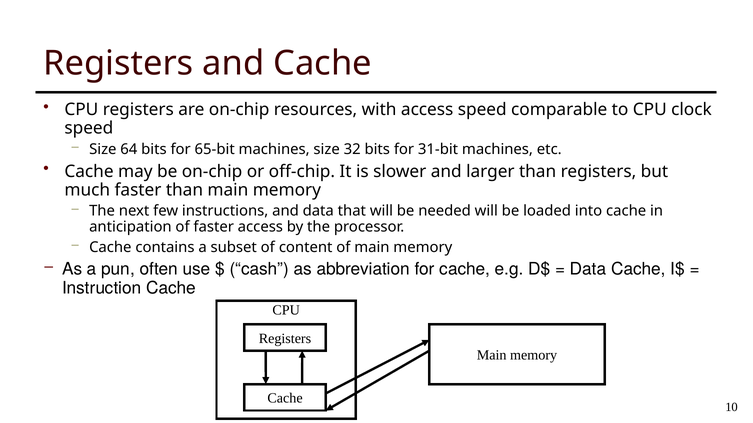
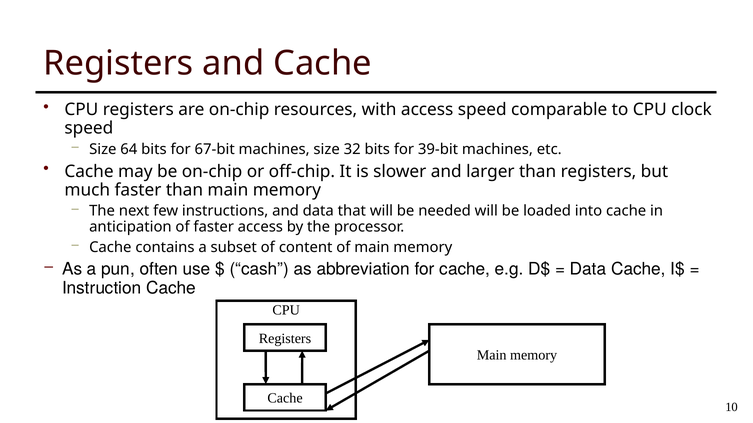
65-bit: 65-bit -> 67-bit
31-bit: 31-bit -> 39-bit
